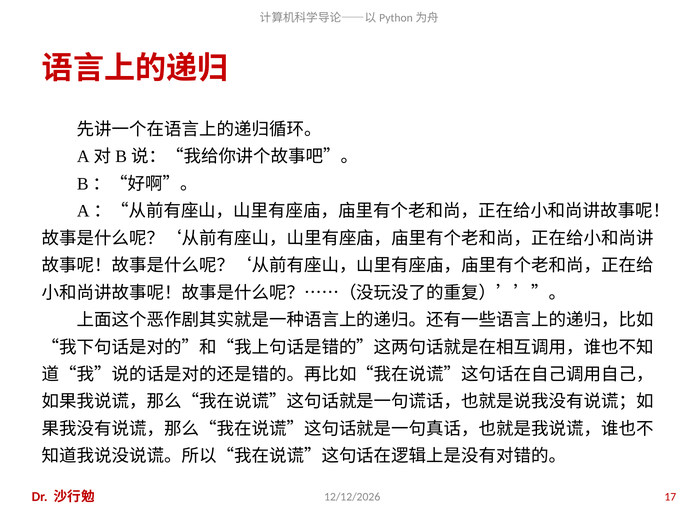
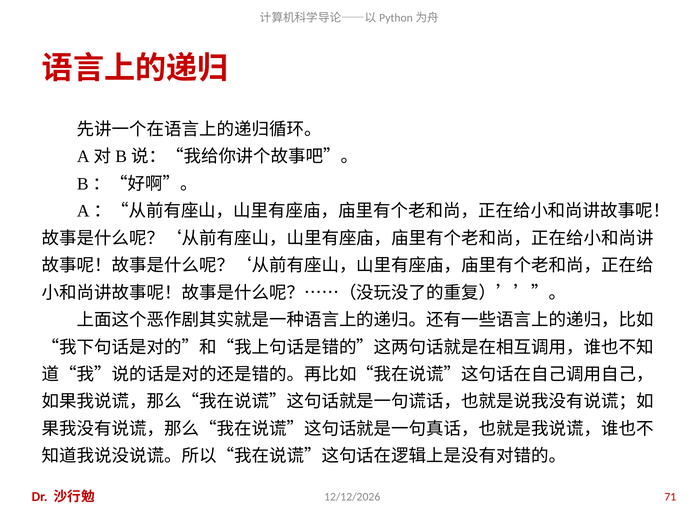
17: 17 -> 71
